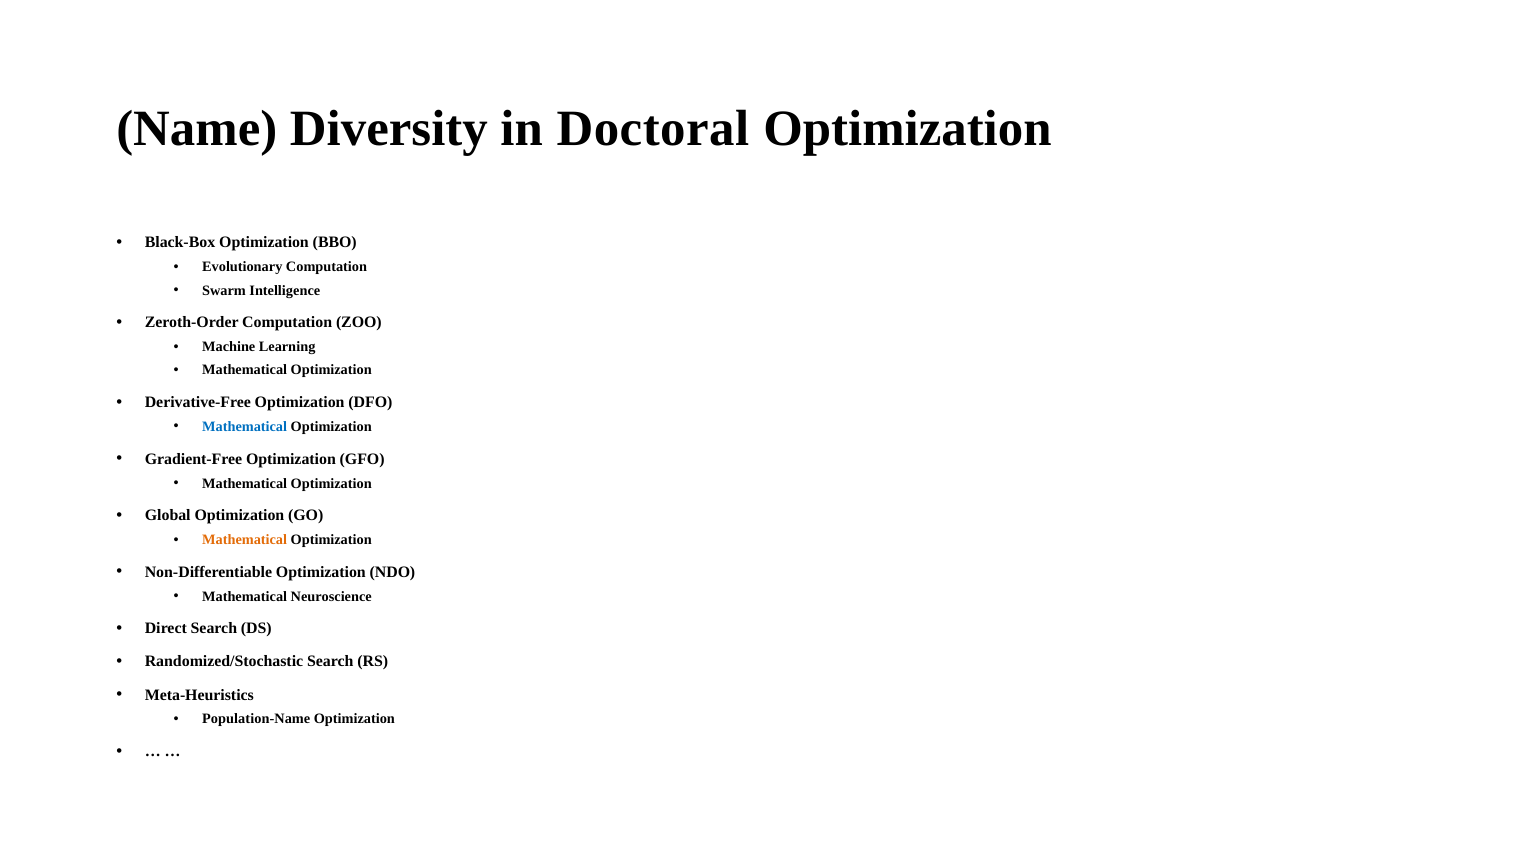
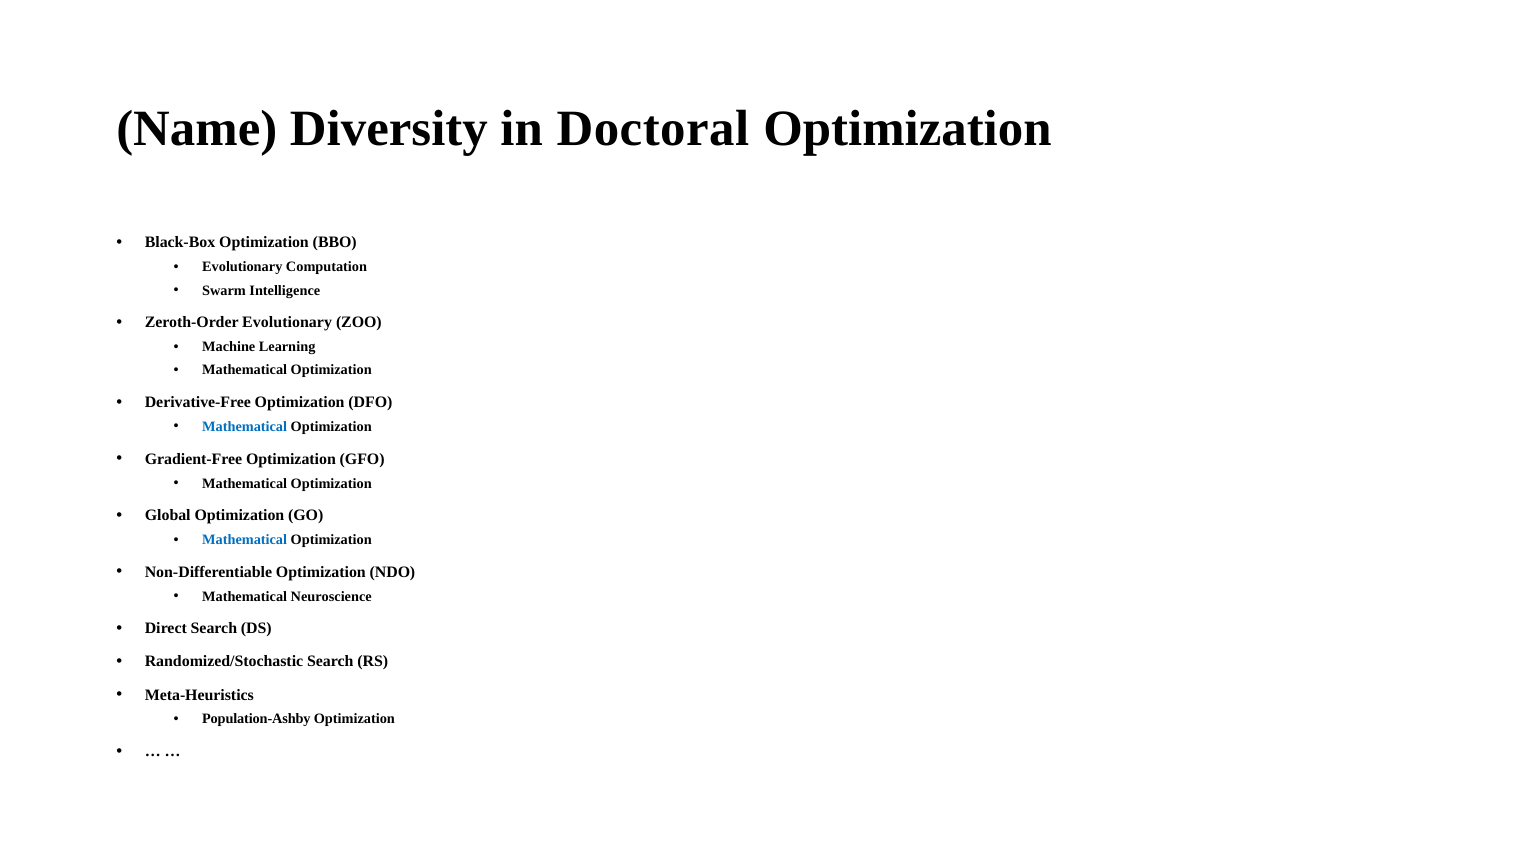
Zeroth-Order Computation: Computation -> Evolutionary
Mathematical at (245, 540) colour: orange -> blue
Population-Name: Population-Name -> Population-Ashby
